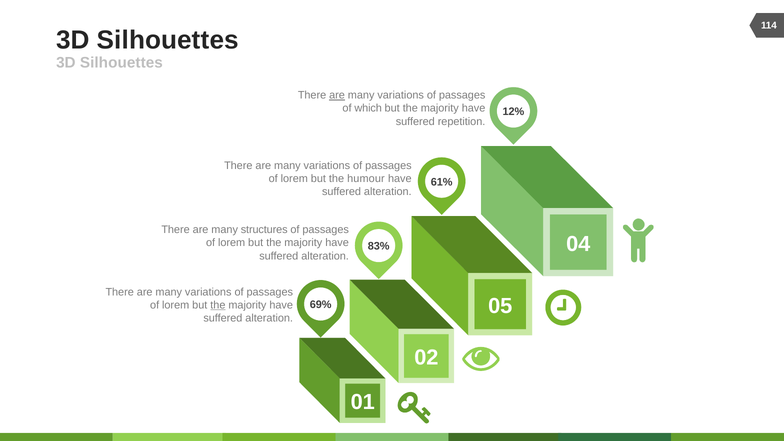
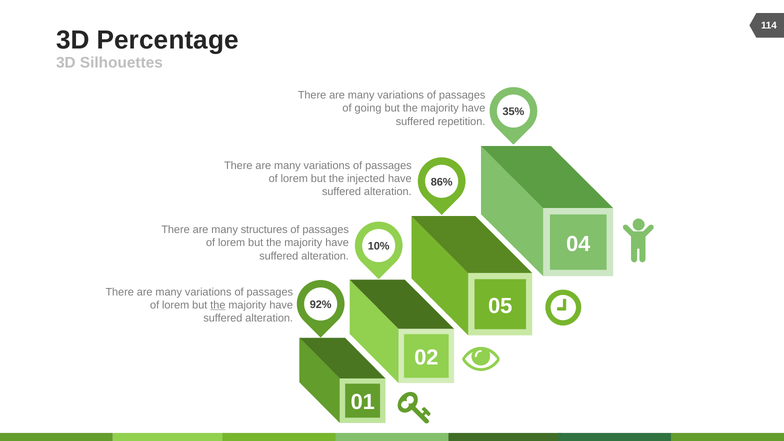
Silhouettes at (168, 40): Silhouettes -> Percentage
are at (337, 95) underline: present -> none
which: which -> going
12%: 12% -> 35%
humour: humour -> injected
61%: 61% -> 86%
83%: 83% -> 10%
69%: 69% -> 92%
